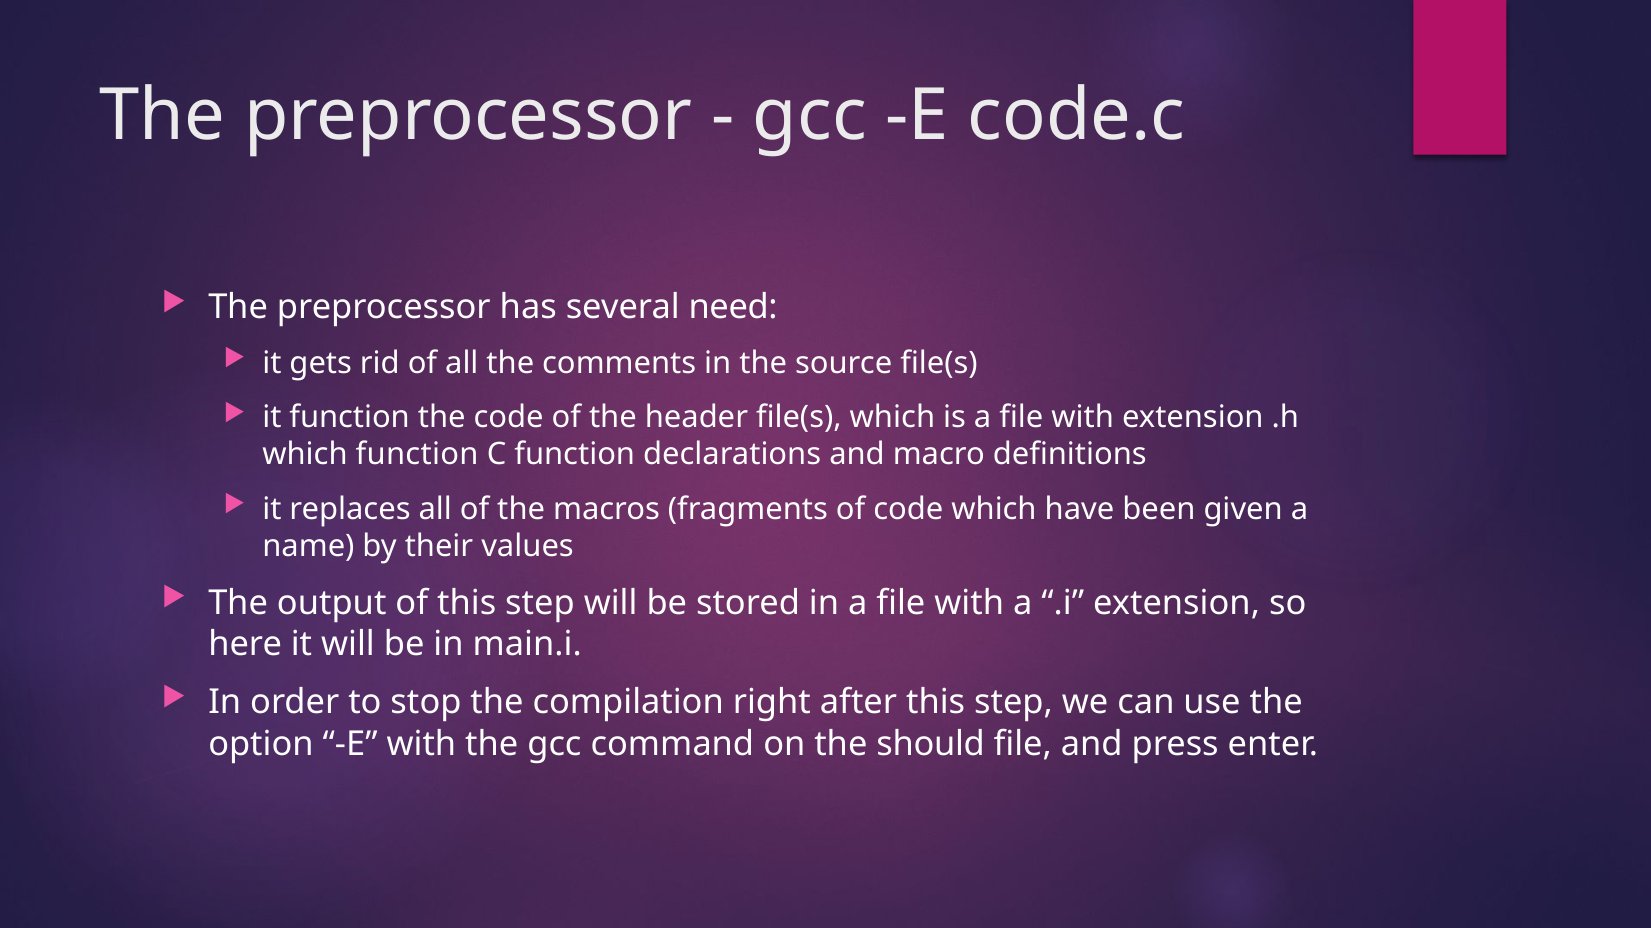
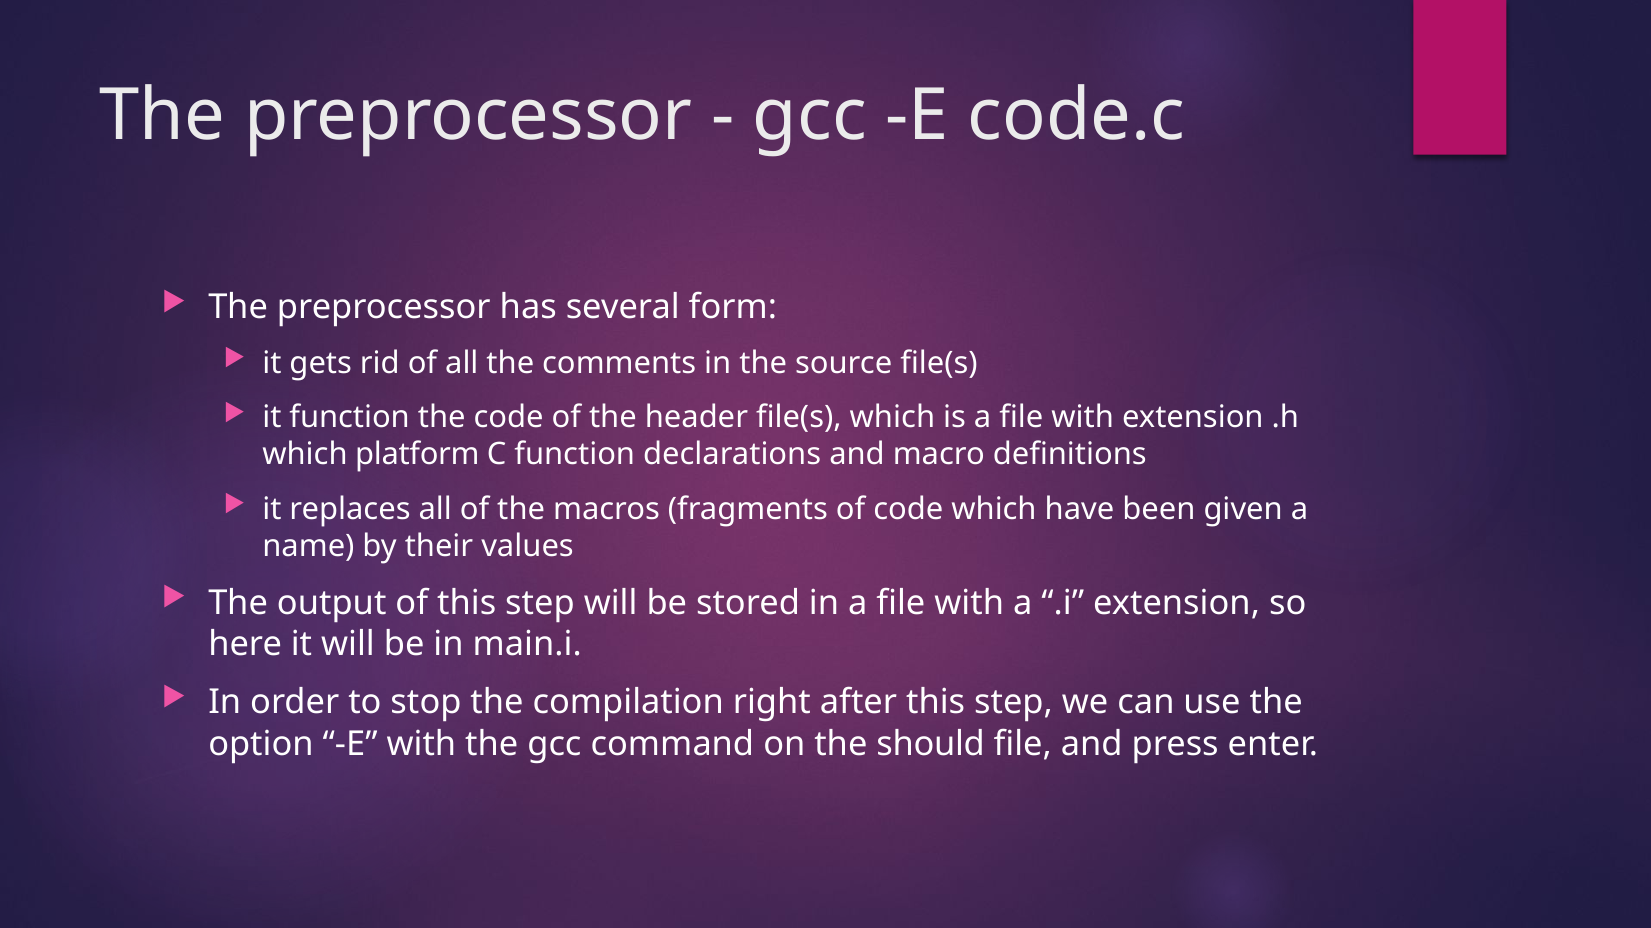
need: need -> form
which function: function -> platform
